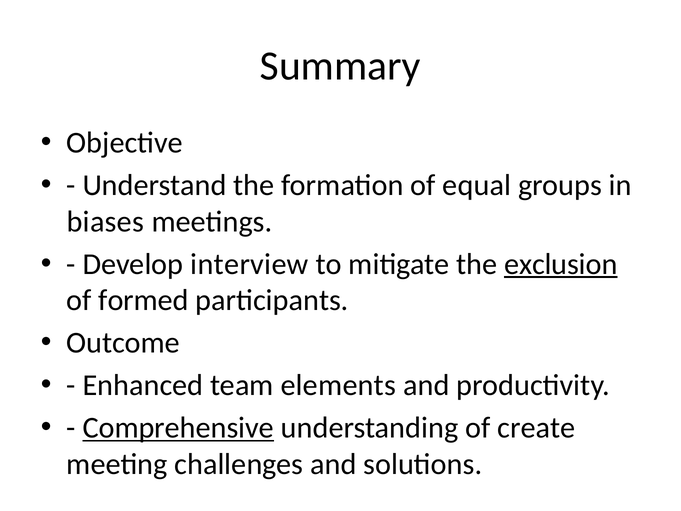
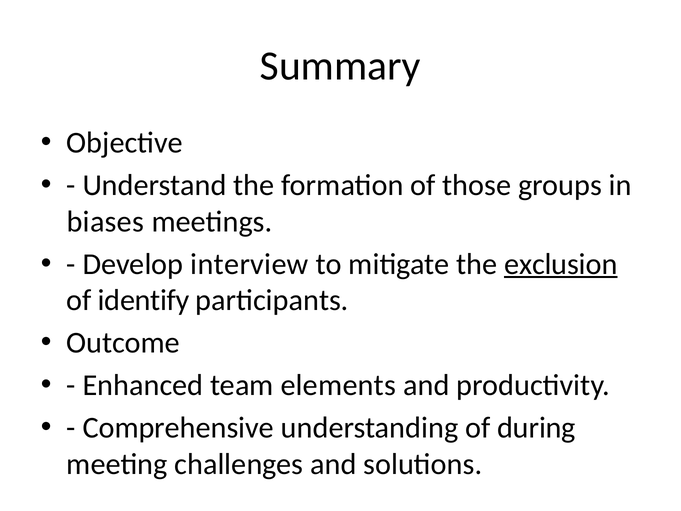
equal: equal -> those
formed: formed -> identify
Comprehensive underline: present -> none
create: create -> during
